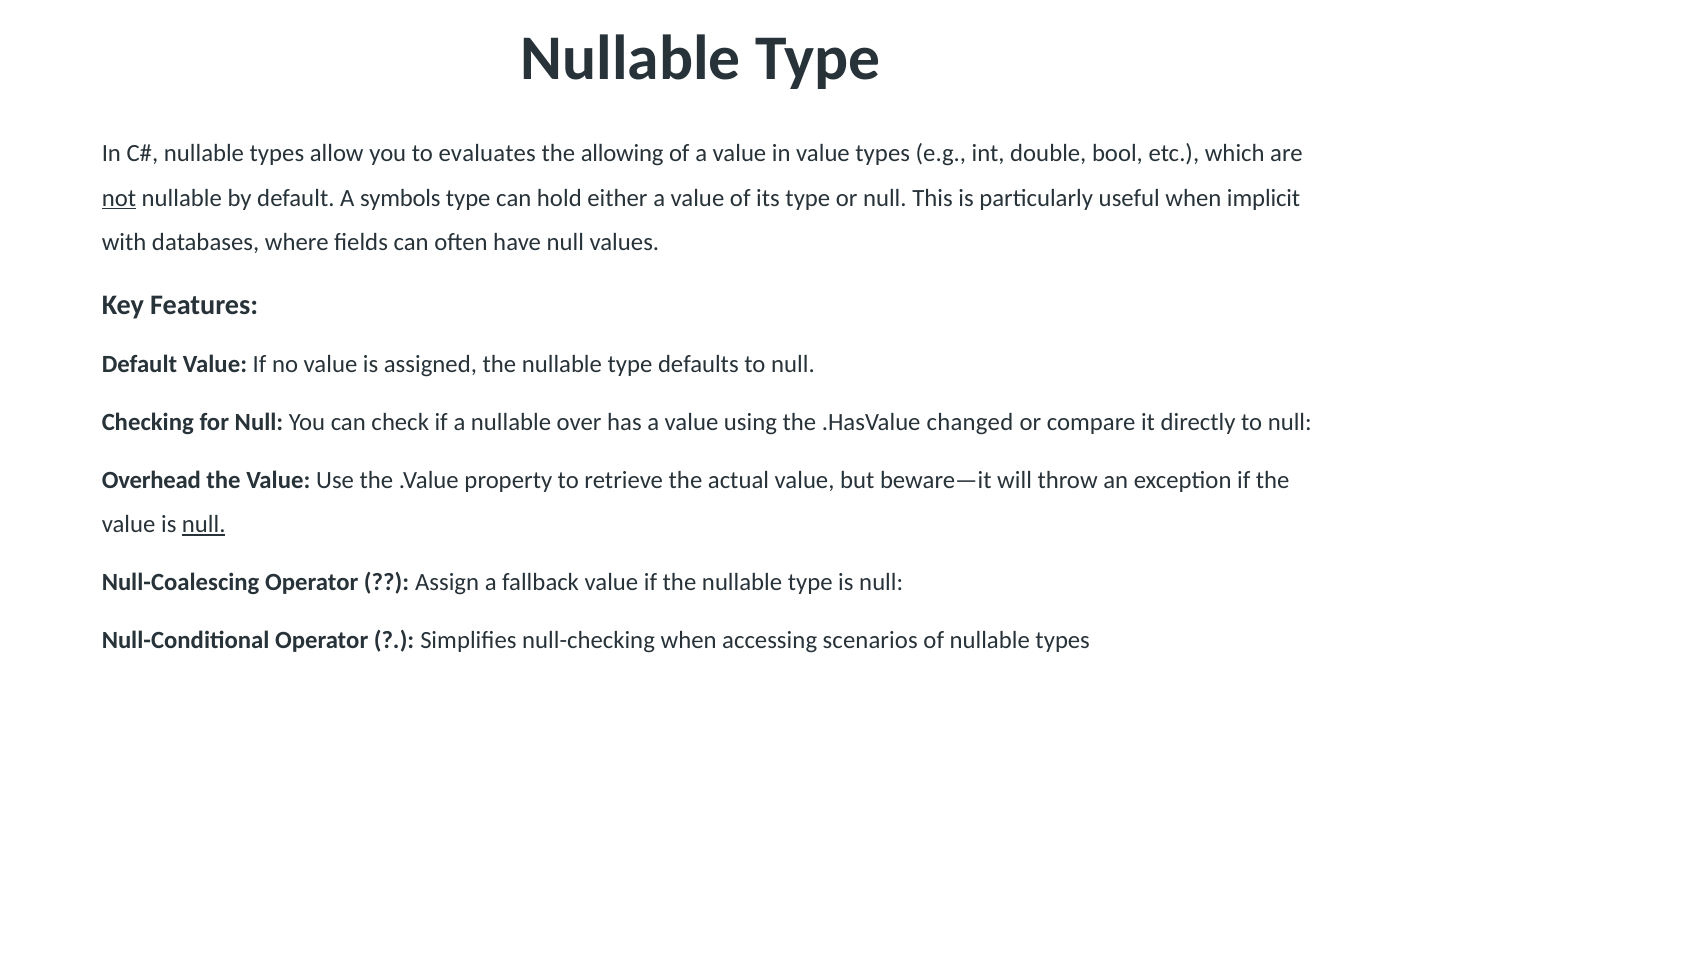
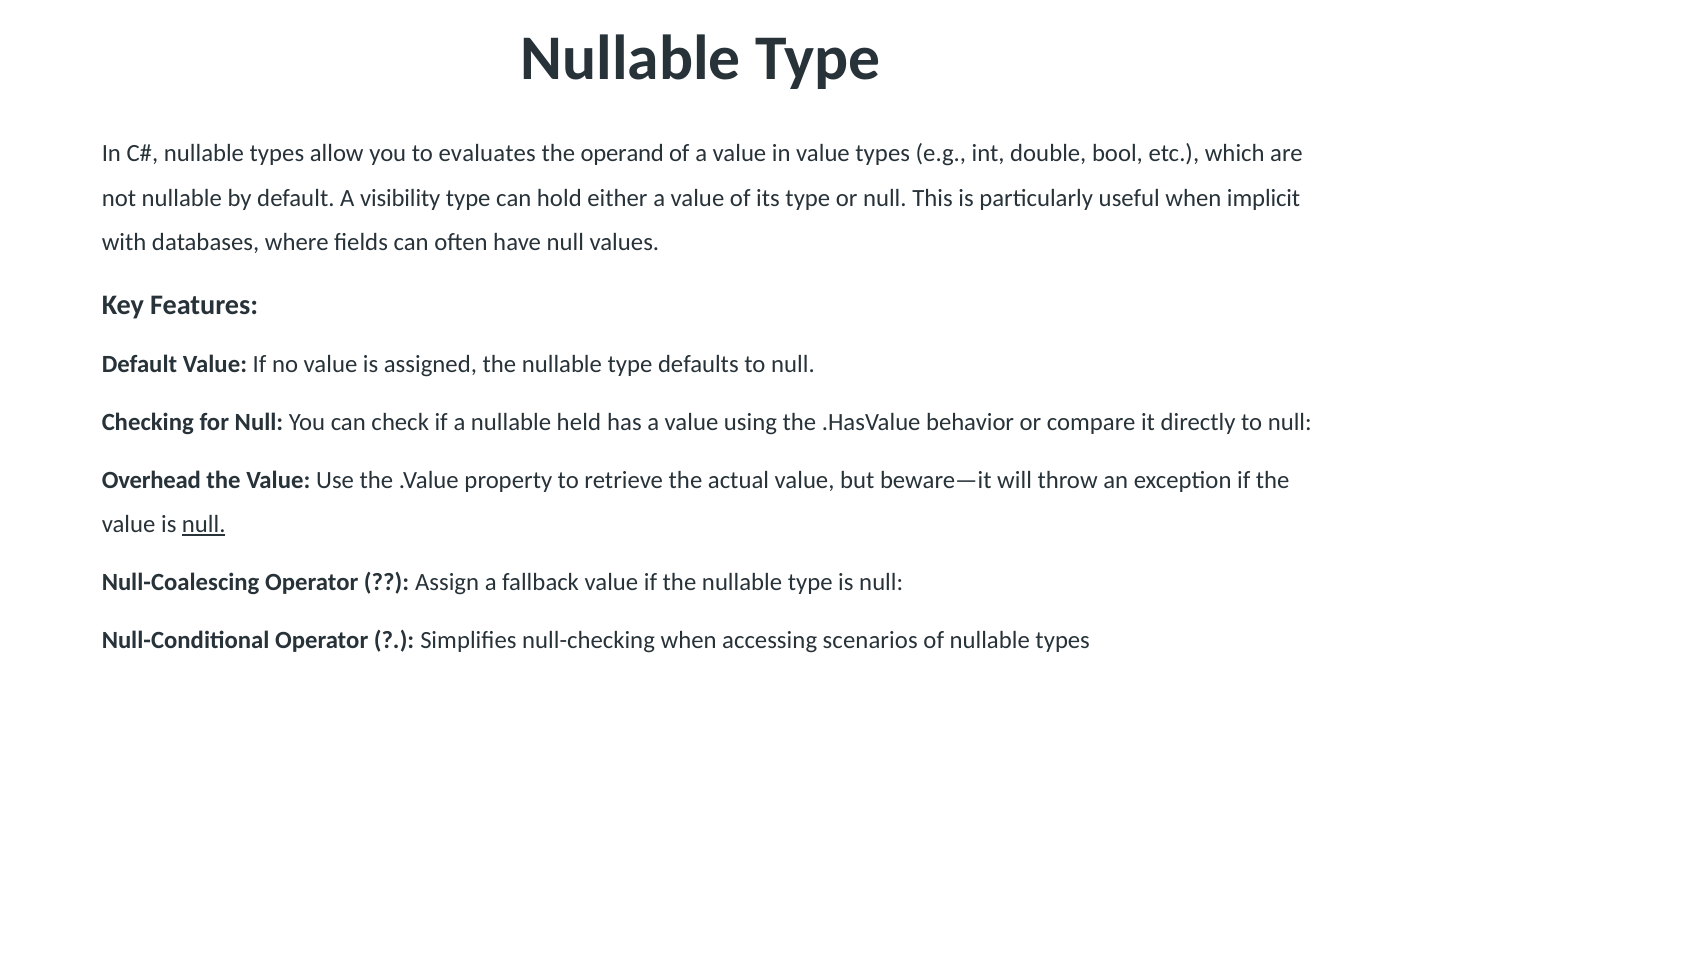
allowing: allowing -> operand
not underline: present -> none
symbols: symbols -> visibility
over: over -> held
changed: changed -> behavior
